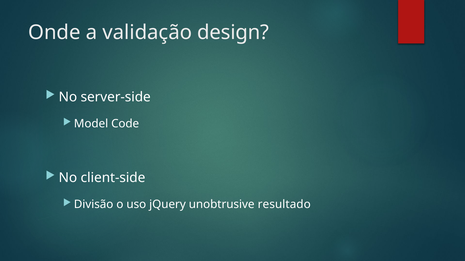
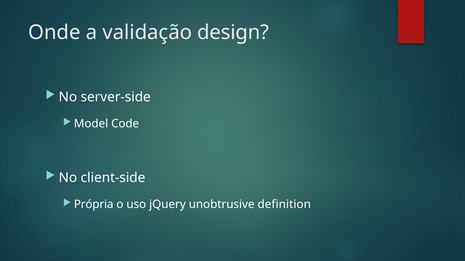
Divisão: Divisão -> Própria
resultado: resultado -> definition
